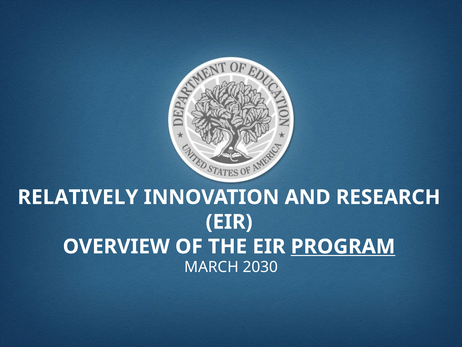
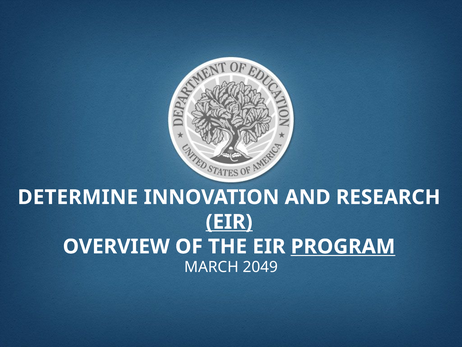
RELATIVELY: RELATIVELY -> DETERMINE
EIR at (229, 222) underline: none -> present
2030: 2030 -> 2049
